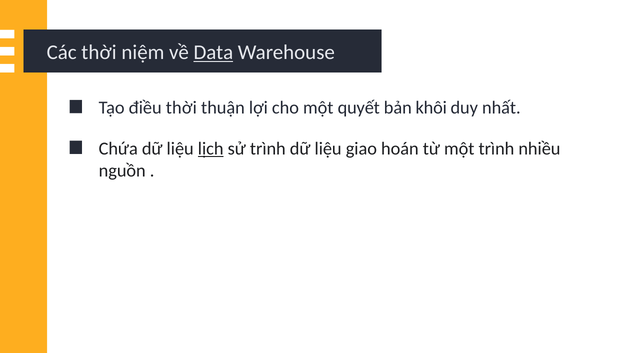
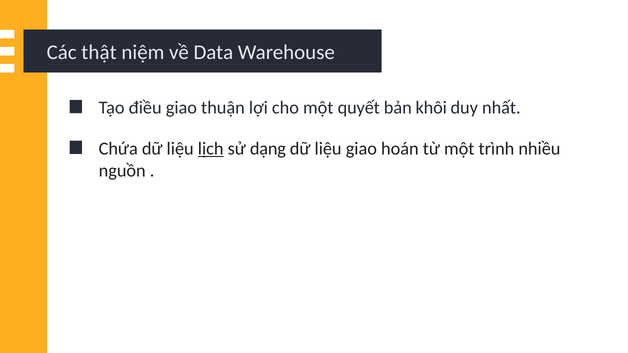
Các thời: thời -> thật
Data underline: present -> none
điều thời: thời -> giao
sử trình: trình -> dạng
